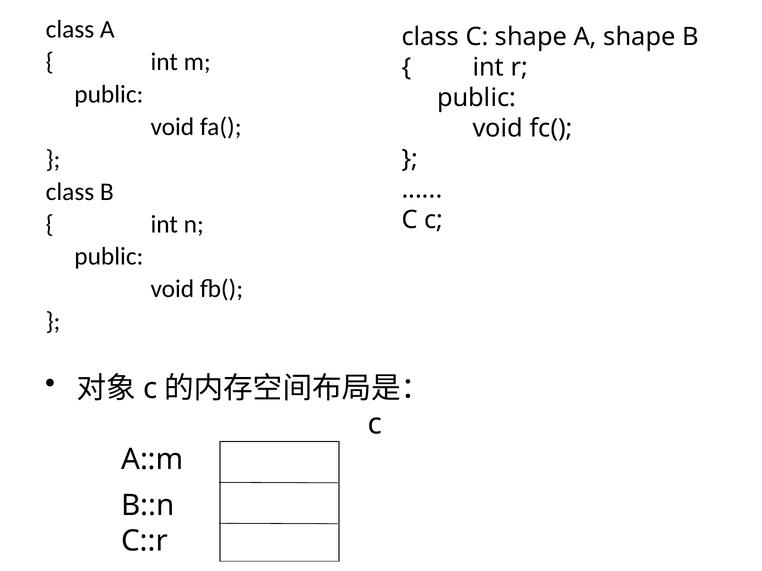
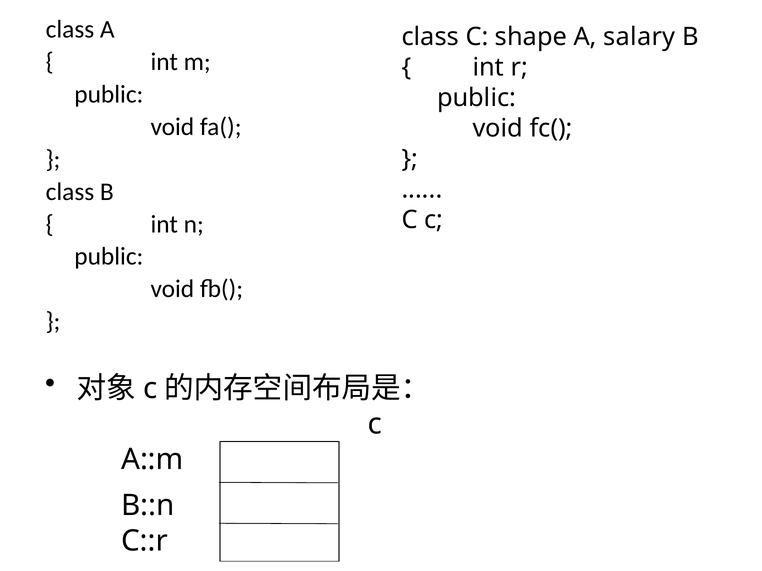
A shape: shape -> salary
